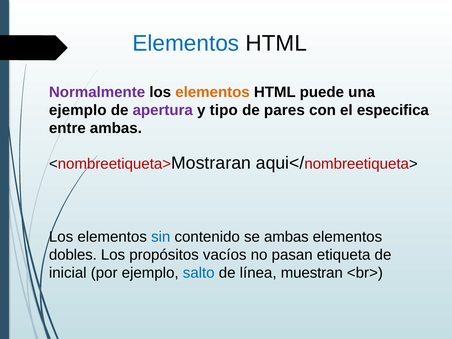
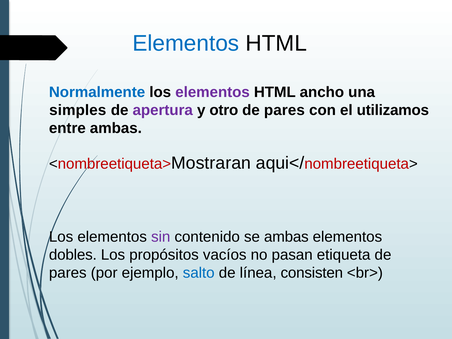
Normalmente colour: purple -> blue
elementos at (213, 92) colour: orange -> purple
puede: puede -> ancho
ejemplo at (78, 110): ejemplo -> simples
tipo: tipo -> otro
especifica: especifica -> utilizamos
sin colour: blue -> purple
inicial at (68, 273): inicial -> pares
muestran: muestran -> consisten
